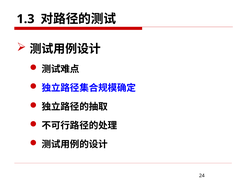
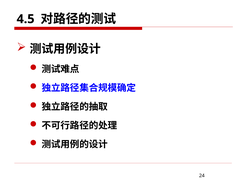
1.3: 1.3 -> 4.5
